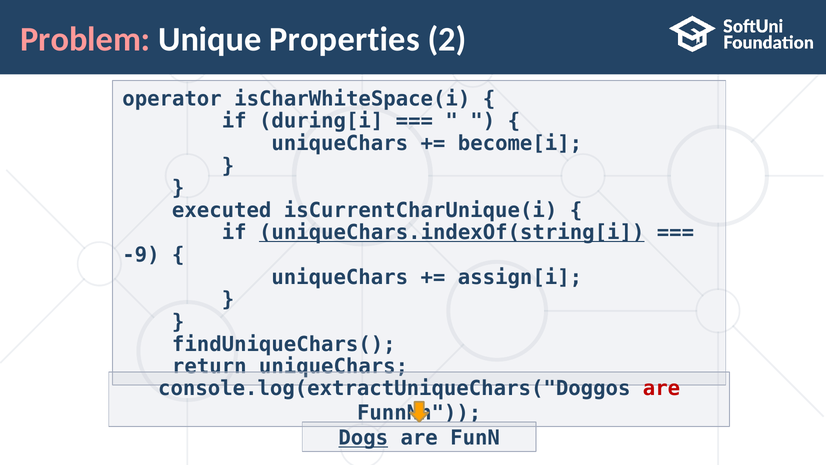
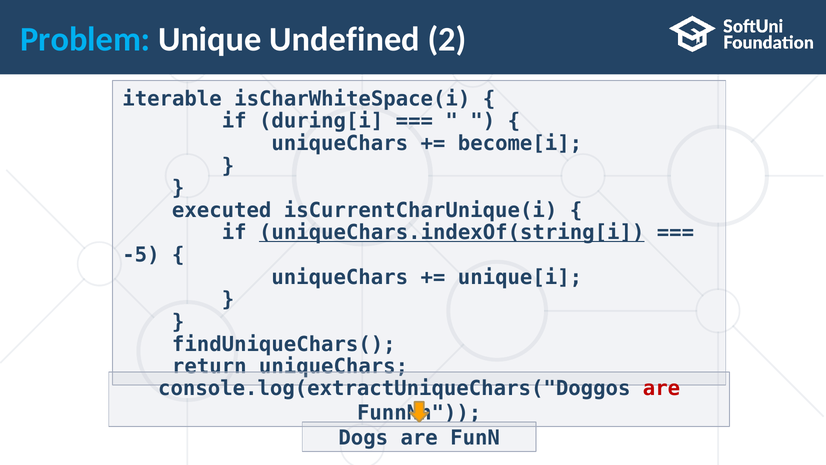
Problem colour: pink -> light blue
Properties: Properties -> Undefined
operator: operator -> iterable
-9: -9 -> -5
assign[i: assign[i -> unique[i
Dogs underline: present -> none
